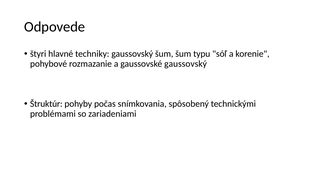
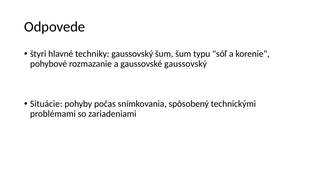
Štruktúr: Štruktúr -> Situácie
